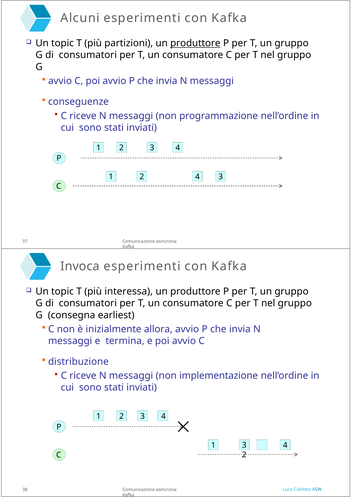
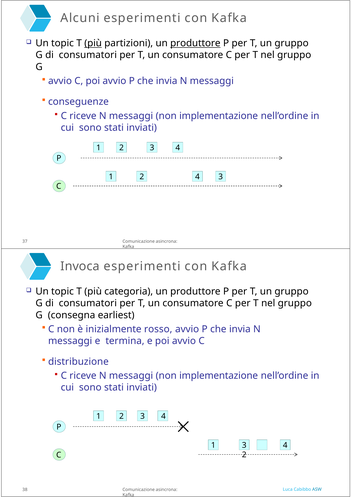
più at (93, 43) underline: none -> present
programmazione at (219, 116): programmazione -> implementazione
interessa: interessa -> categoria
allora: allora -> rosso
